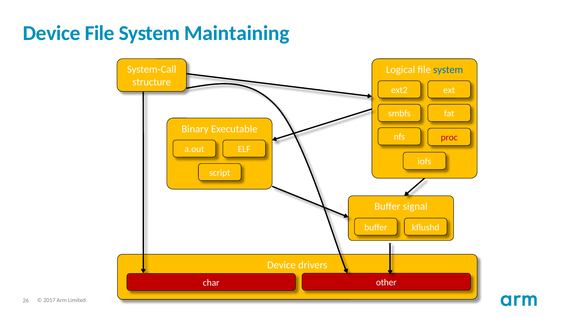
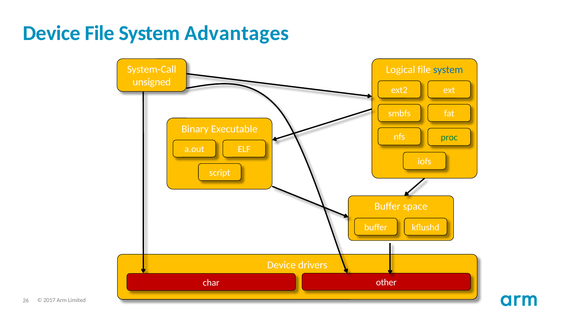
Maintaining: Maintaining -> Advantages
structure: structure -> unsigned
proc colour: red -> green
signal: signal -> space
